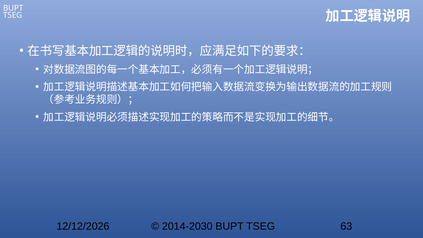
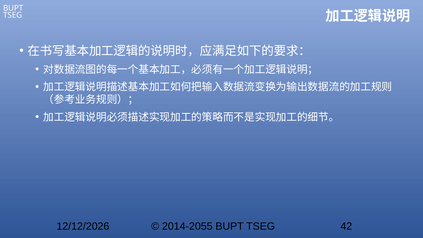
2014-2030: 2014-2030 -> 2014-2055
63: 63 -> 42
